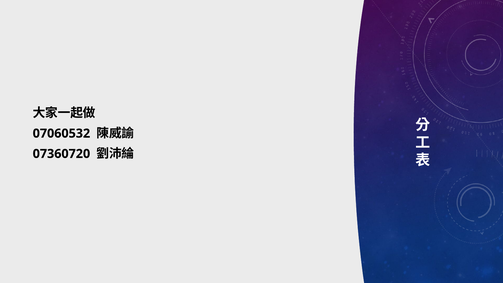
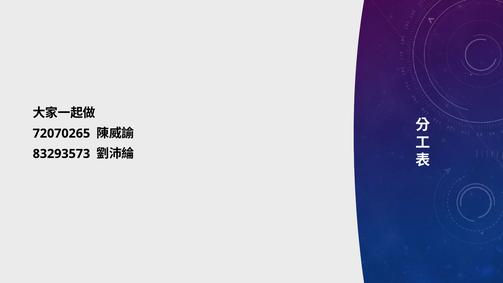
07060532: 07060532 -> 72070265
07360720: 07360720 -> 83293573
